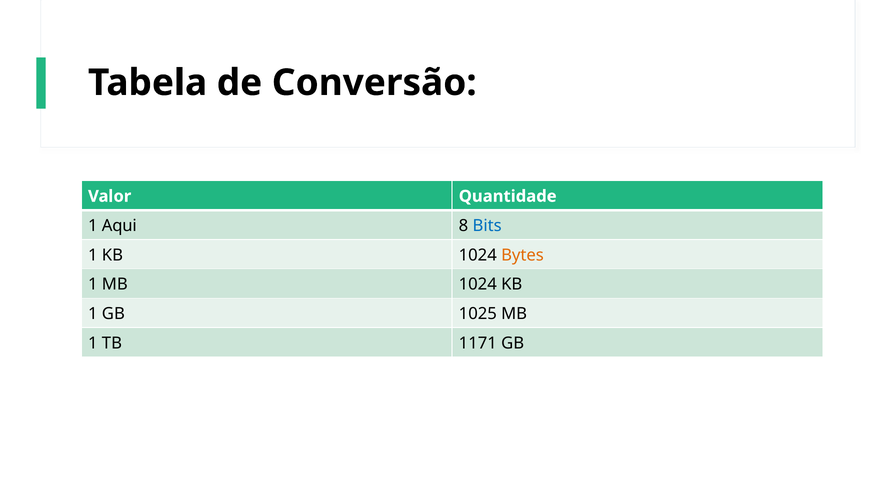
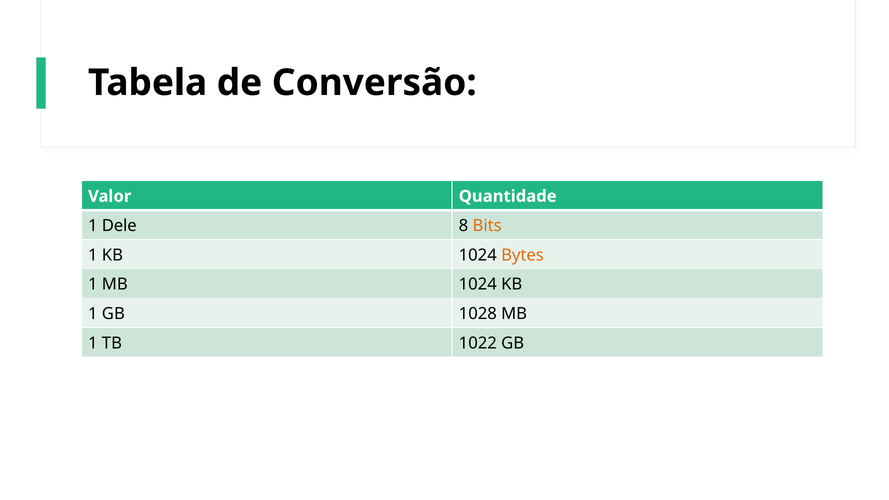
Aqui: Aqui -> Dele
Bits colour: blue -> orange
1025: 1025 -> 1028
1171: 1171 -> 1022
